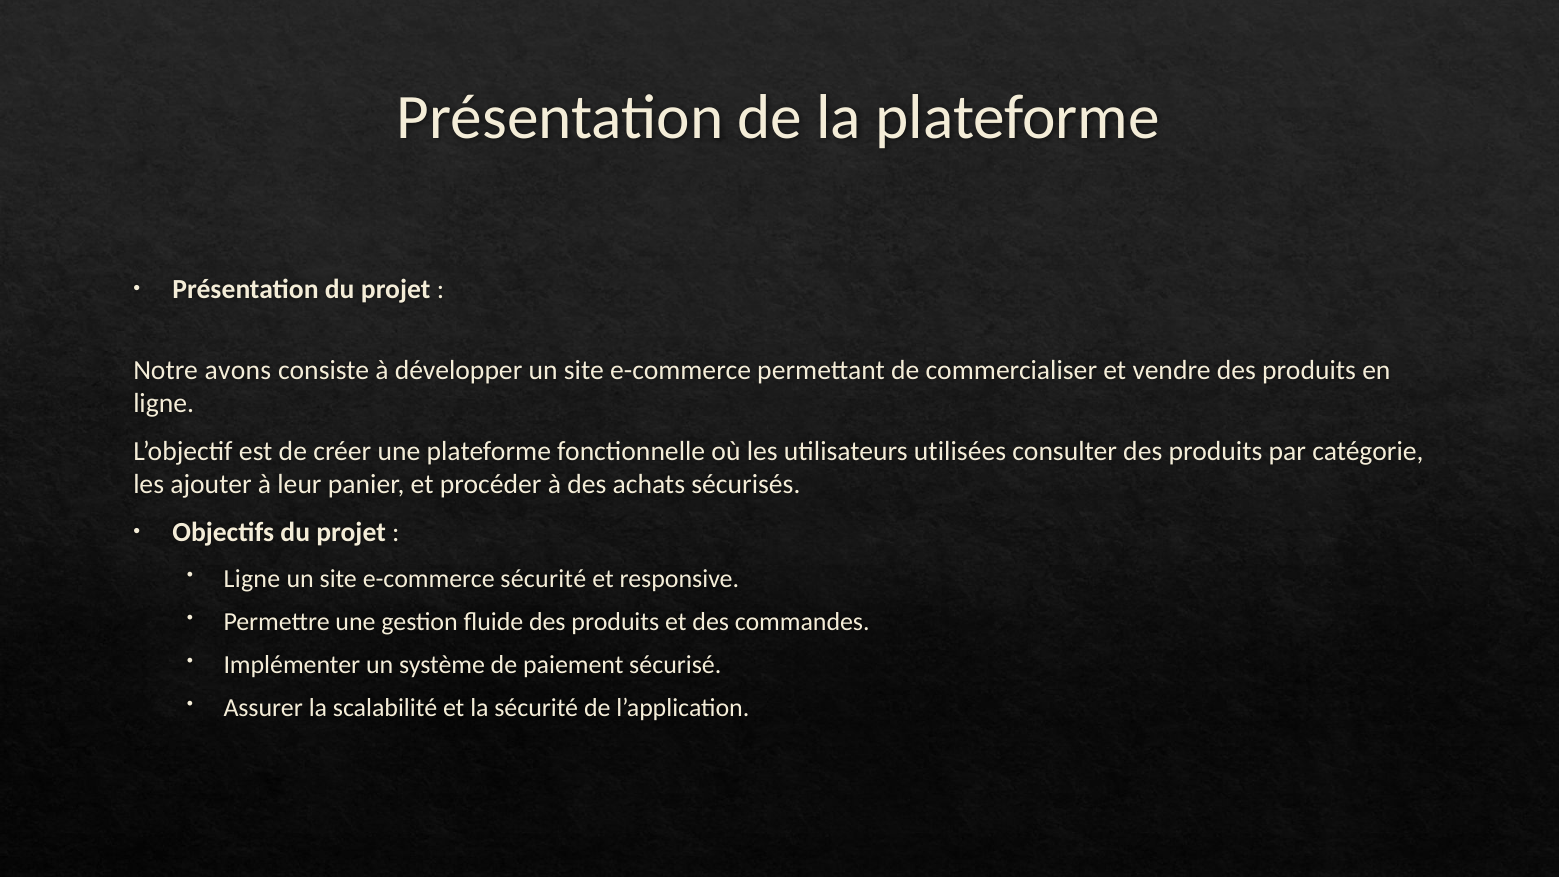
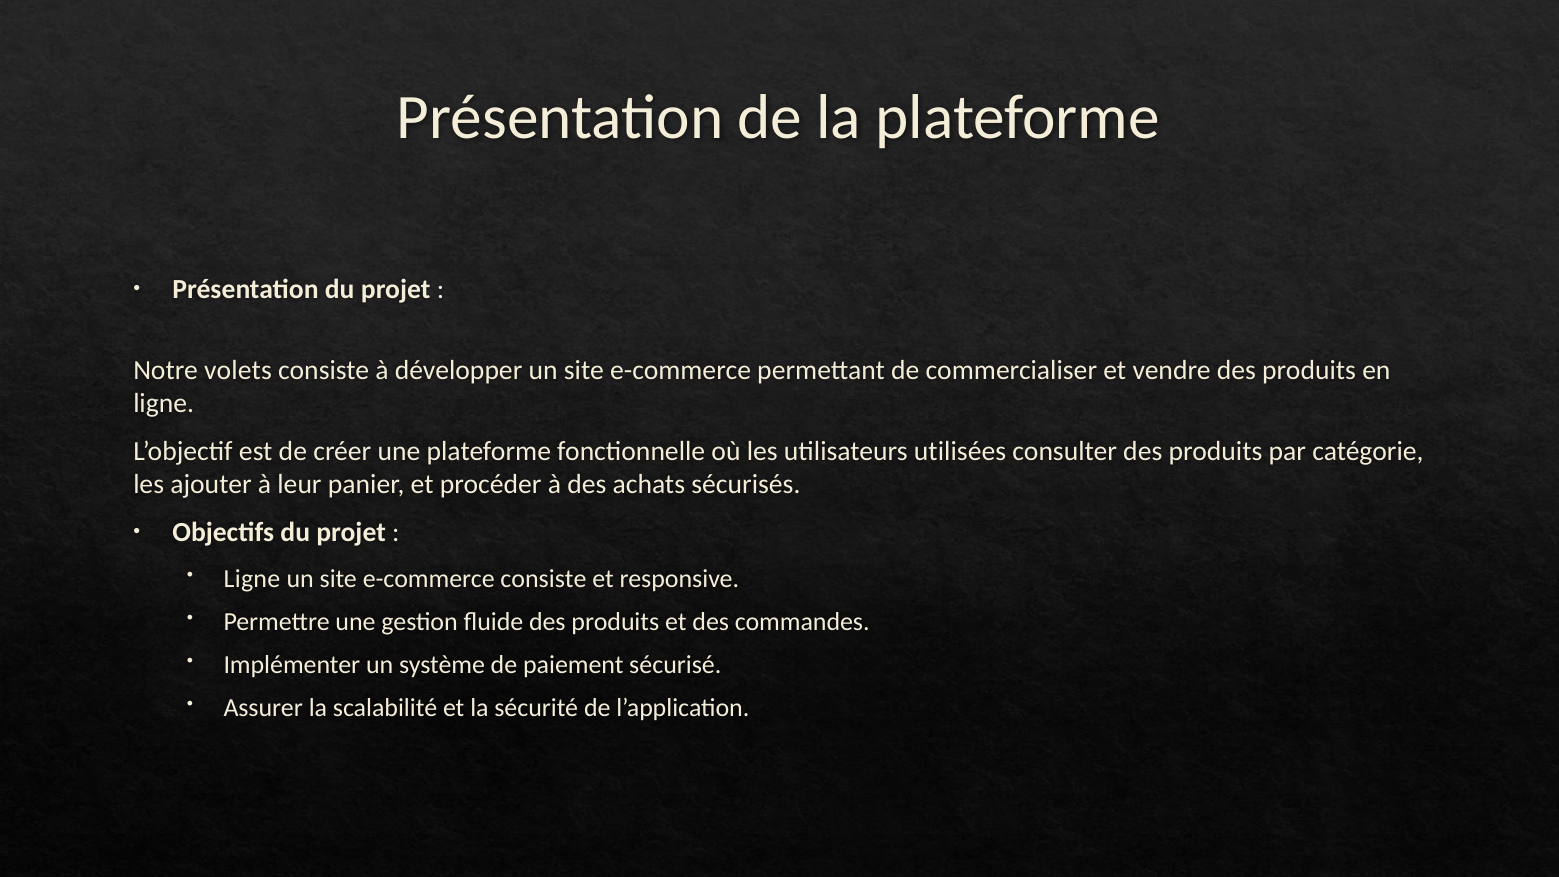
avons: avons -> volets
e-commerce sécurité: sécurité -> consiste
